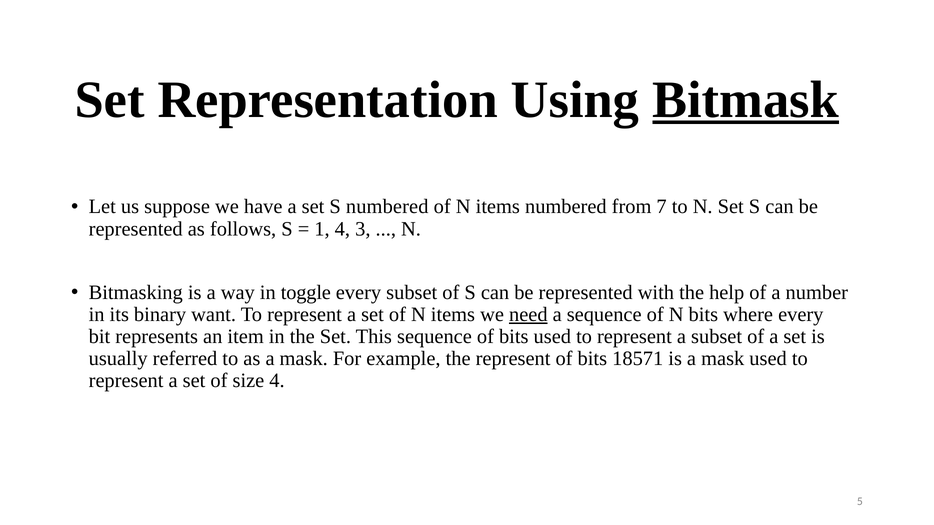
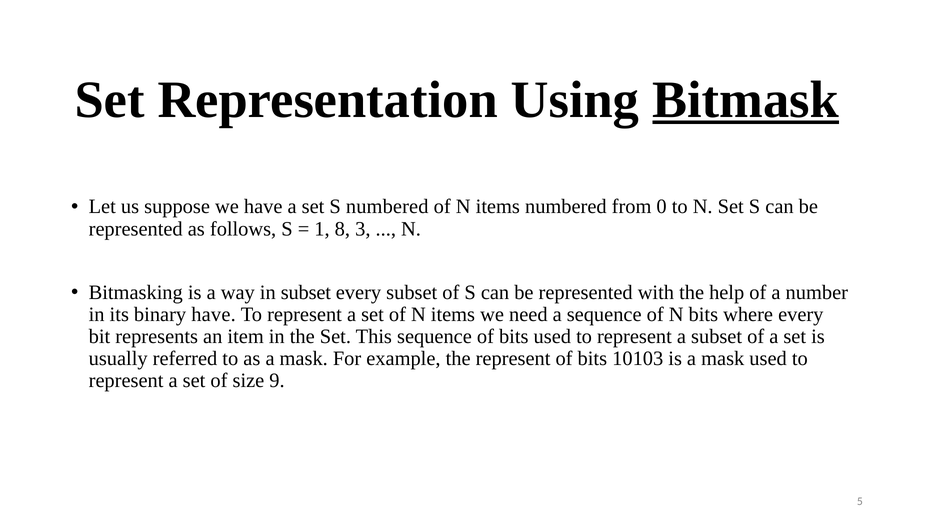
7: 7 -> 0
1 4: 4 -> 8
in toggle: toggle -> subset
binary want: want -> have
need underline: present -> none
18571: 18571 -> 10103
size 4: 4 -> 9
